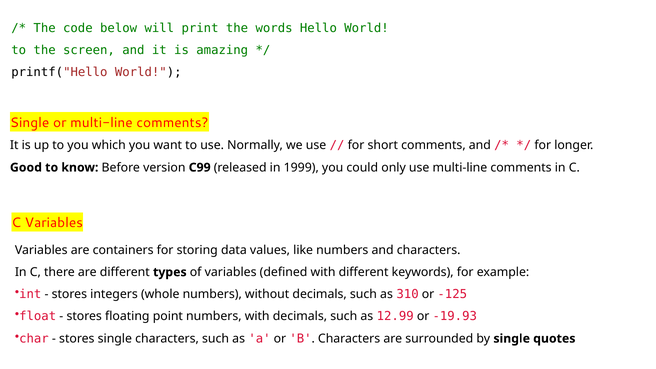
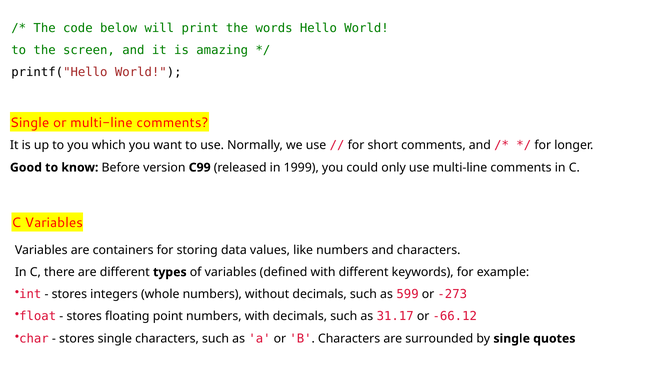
310: 310 -> 599
-125: -125 -> -273
12.99: 12.99 -> 31.17
-19.93: -19.93 -> -66.12
